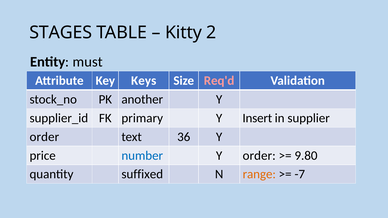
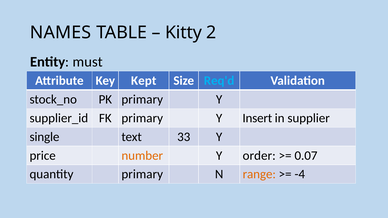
STAGES: STAGES -> NAMES
Keys: Keys -> Kept
Req'd colour: pink -> light blue
PK another: another -> primary
order at (44, 137): order -> single
36: 36 -> 33
number colour: blue -> orange
9.80: 9.80 -> 0.07
quantity suffixed: suffixed -> primary
-7: -7 -> -4
